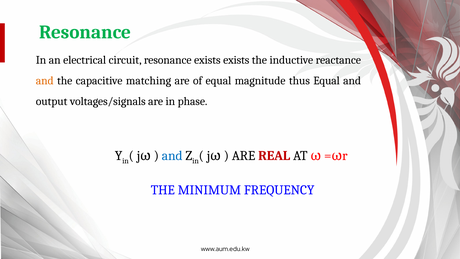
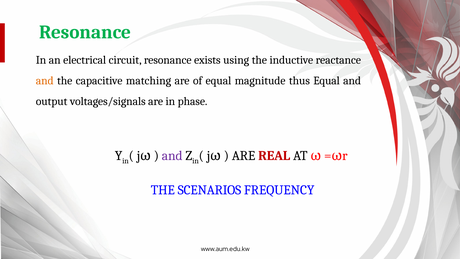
exists exists: exists -> using
and at (172, 156) colour: blue -> purple
MINIMUM: MINIMUM -> SCENARIOS
